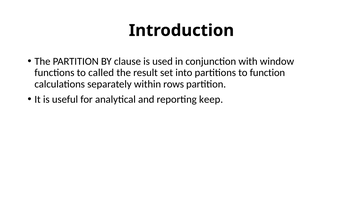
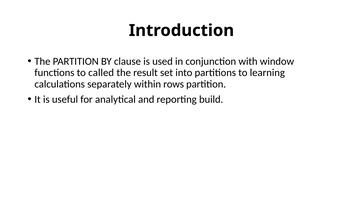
function: function -> learning
keep: keep -> build
